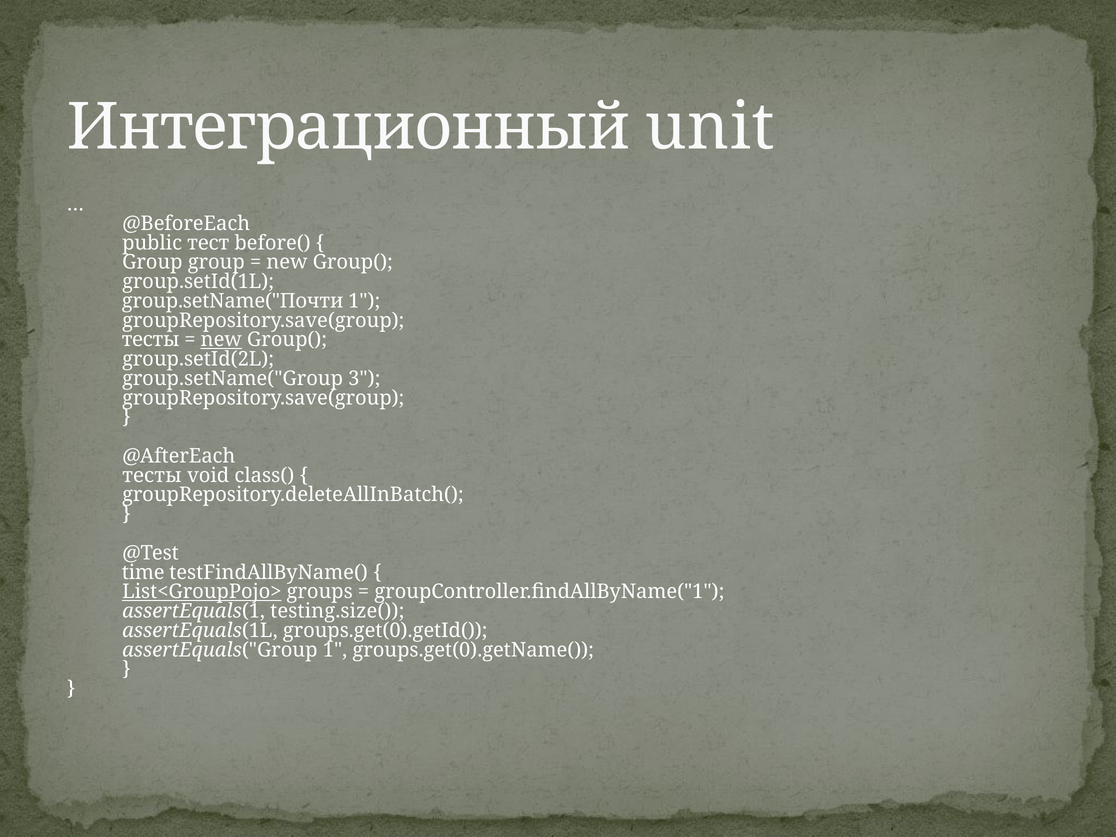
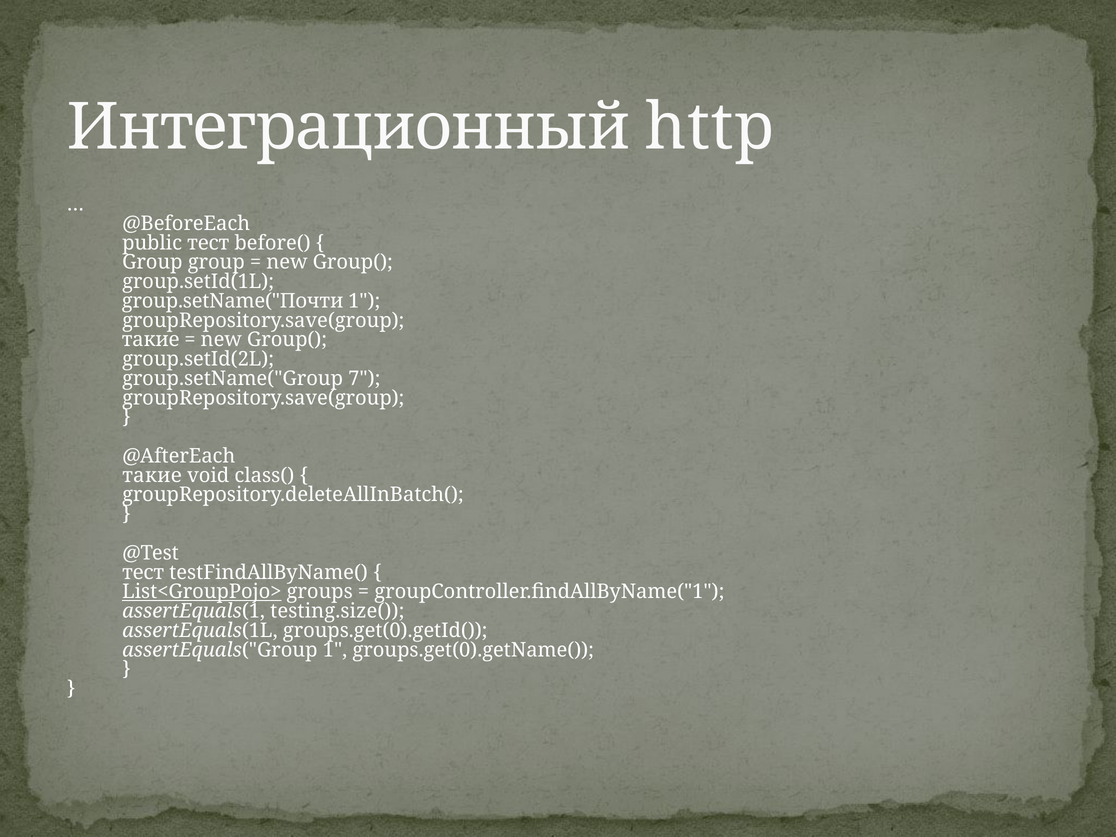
unit: unit -> http
тесты at (151, 340): тесты -> такие
new at (221, 340) underline: present -> none
3: 3 -> 7
тесты at (152, 475): тесты -> такие
time at (143, 572): time -> тест
